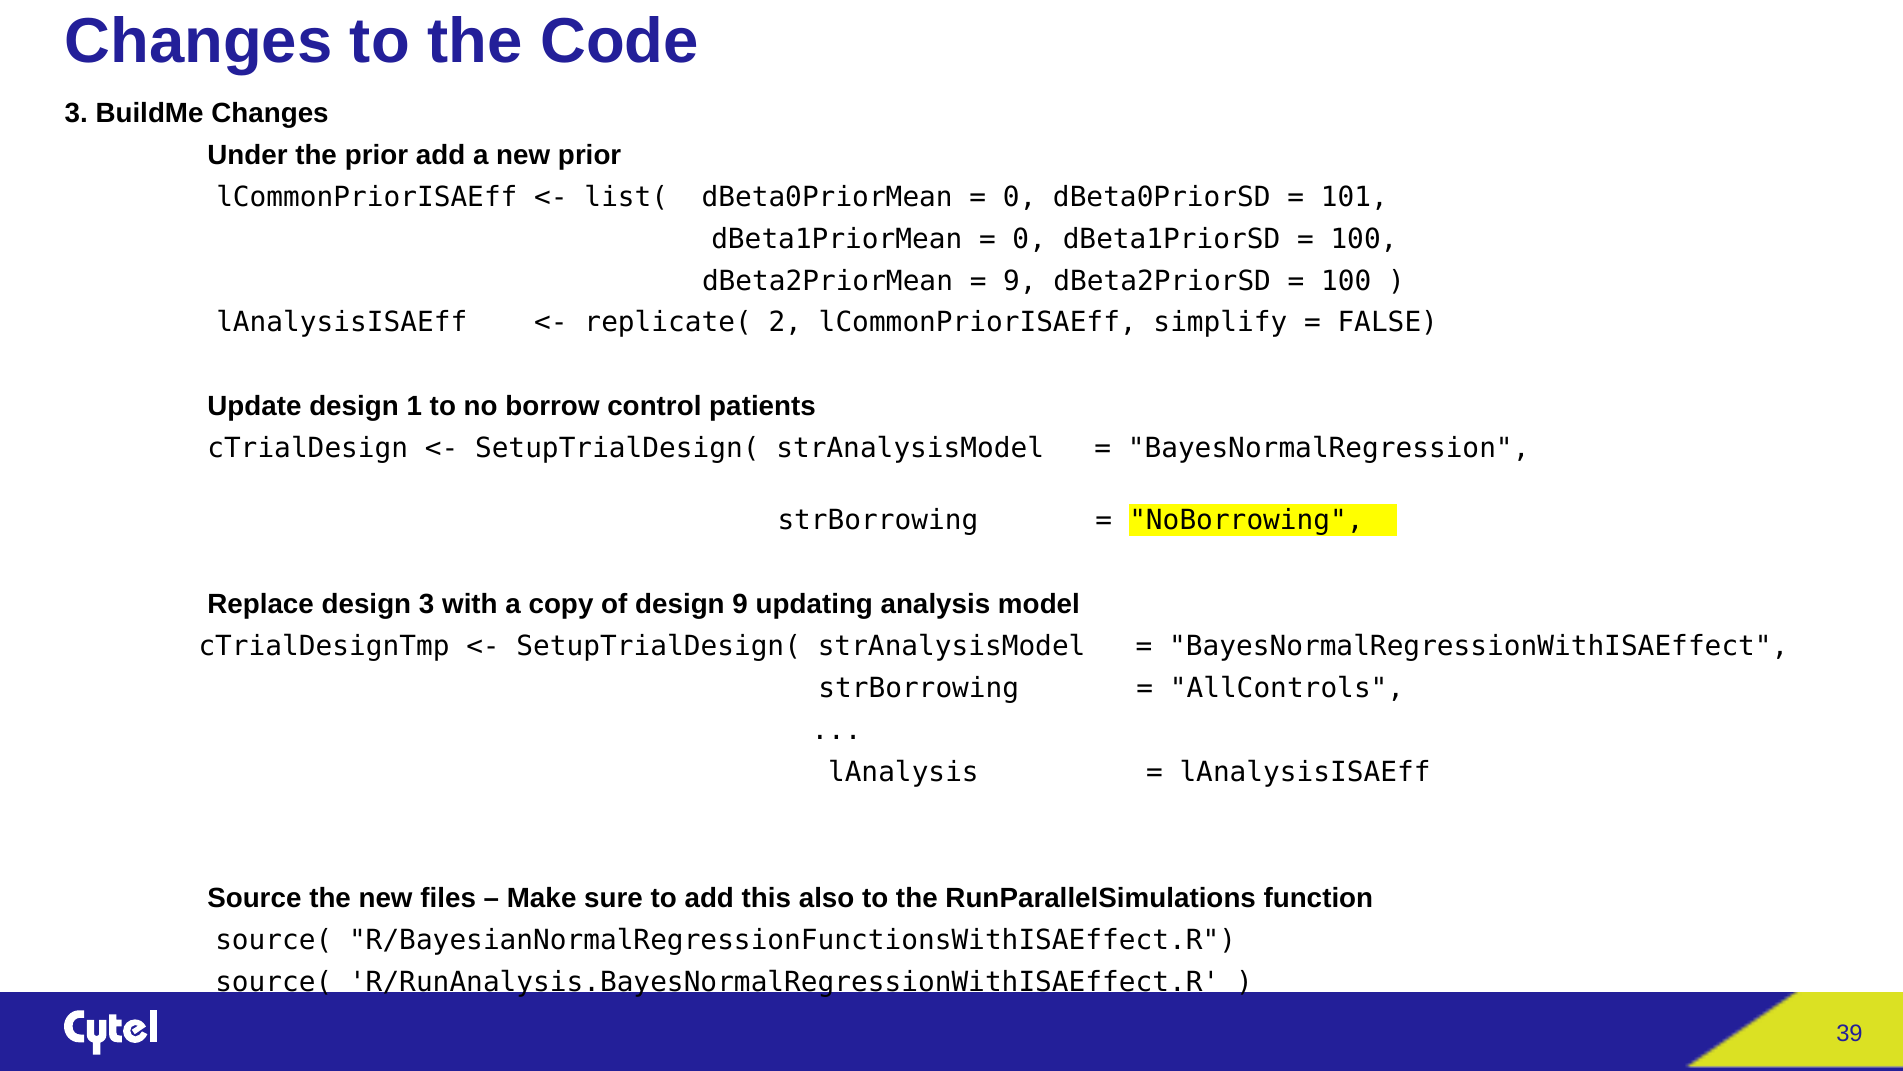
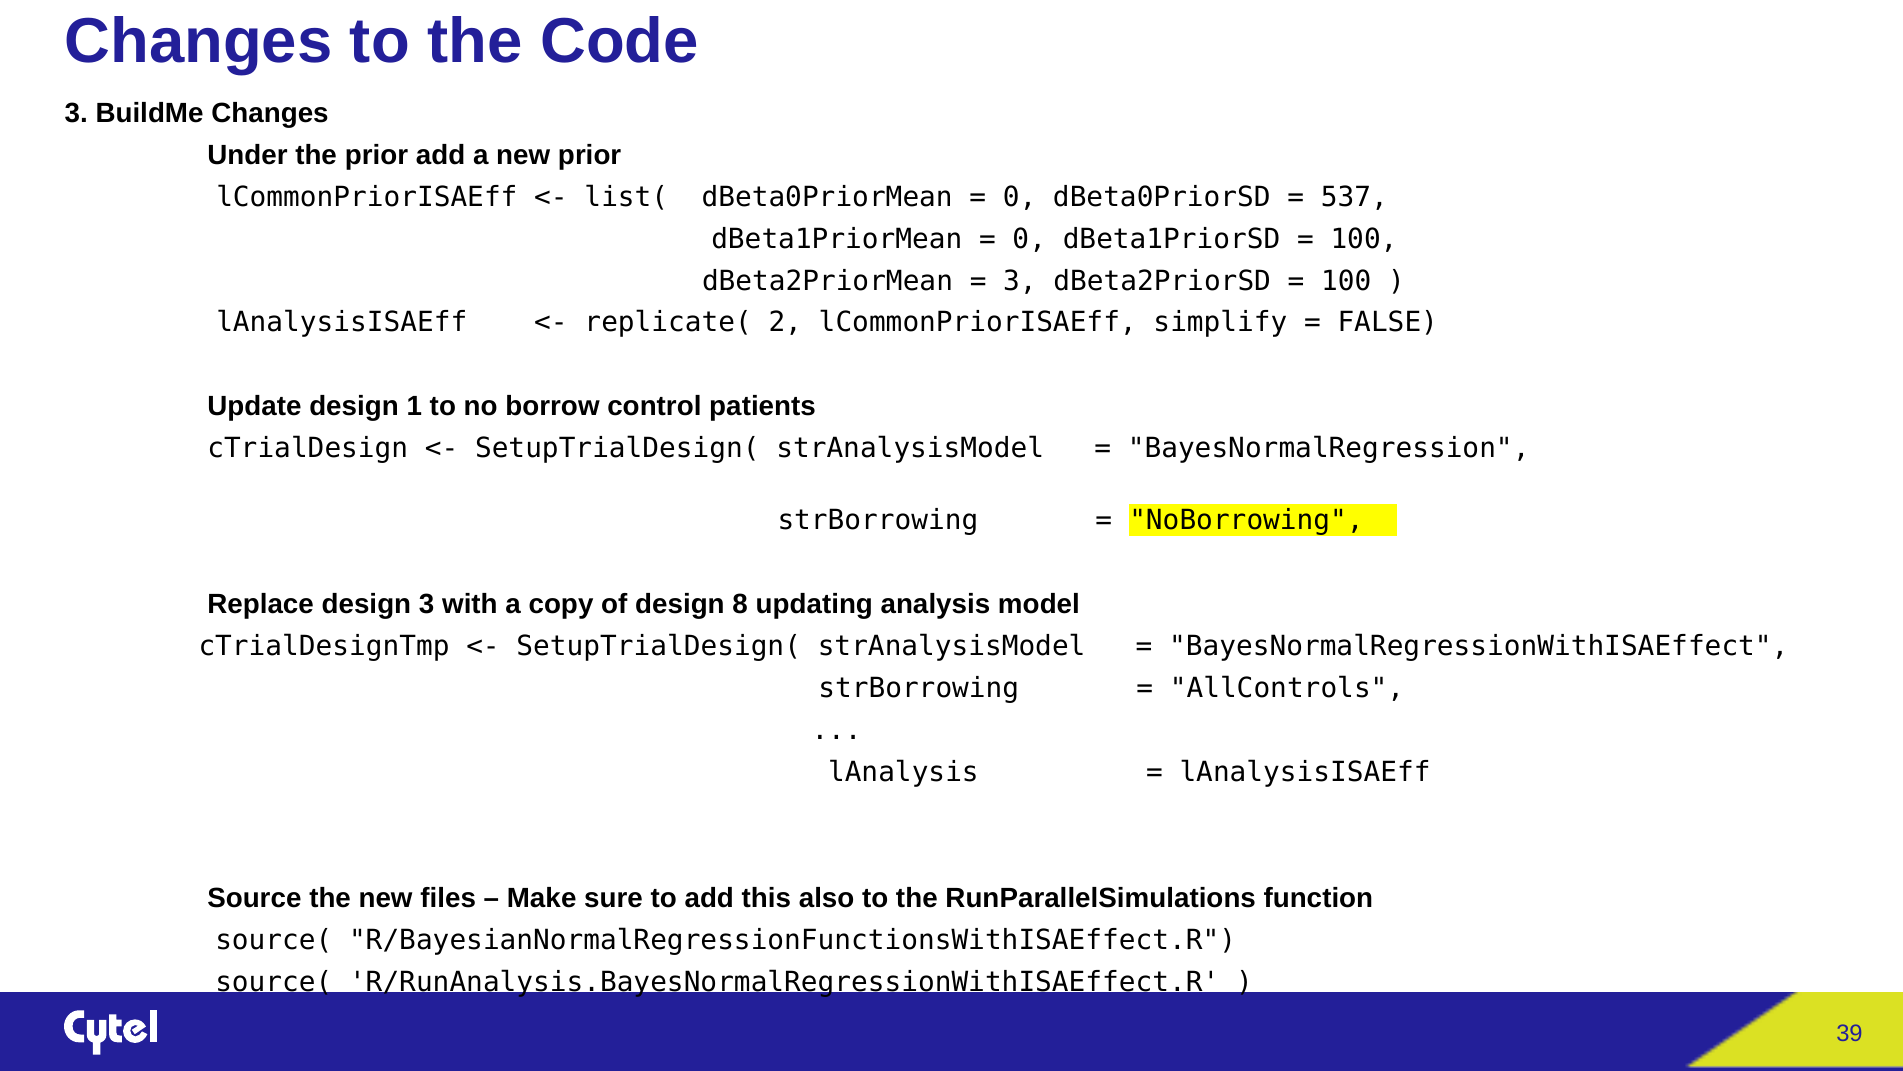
101: 101 -> 537
9 at (1020, 281): 9 -> 3
design 9: 9 -> 8
